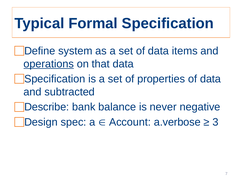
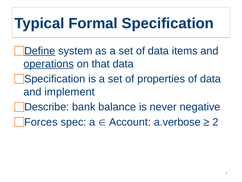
Define underline: none -> present
subtracted: subtracted -> implement
Design: Design -> Forces
3: 3 -> 2
